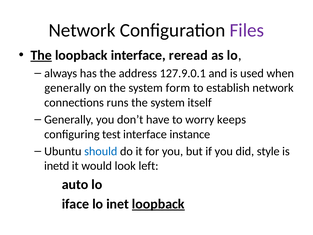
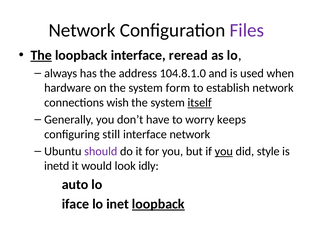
127.9.0.1: 127.9.0.1 -> 104.8.1.0
generally at (68, 88): generally -> hardware
runs: runs -> wish
itself underline: none -> present
test: test -> still
interface instance: instance -> network
should colour: blue -> purple
you at (224, 151) underline: none -> present
left: left -> idly
